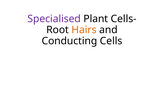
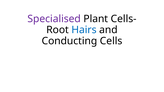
Hairs colour: orange -> blue
